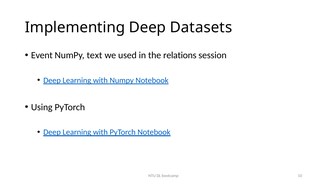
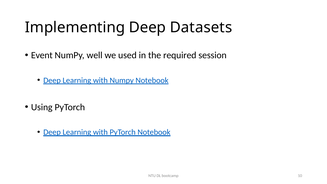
text: text -> well
relations: relations -> required
